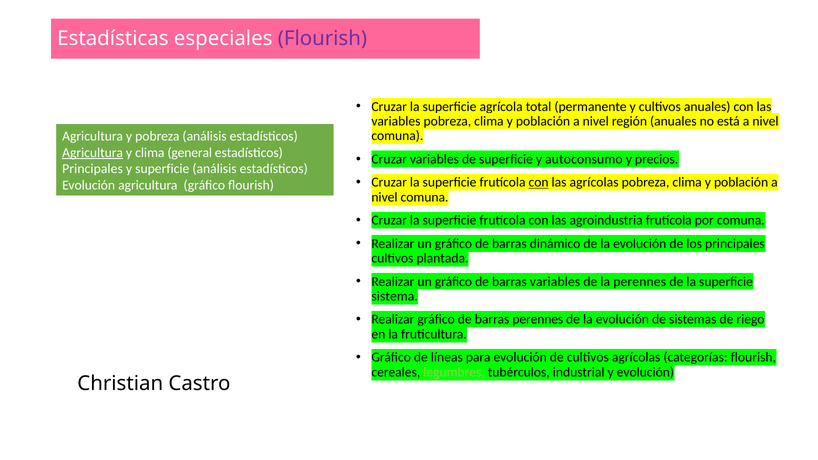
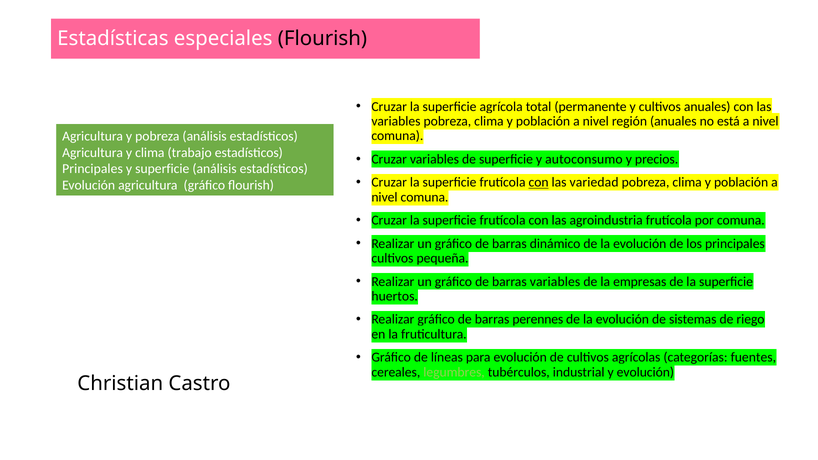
Flourish at (322, 39) colour: purple -> black
Agricultura at (93, 153) underline: present -> none
general: general -> trabajo
las agrícolas: agrícolas -> variedad
plantada: plantada -> pequeña
la perennes: perennes -> empresas
sistema: sistema -> huertos
categorías flourish: flourish -> fuentes
